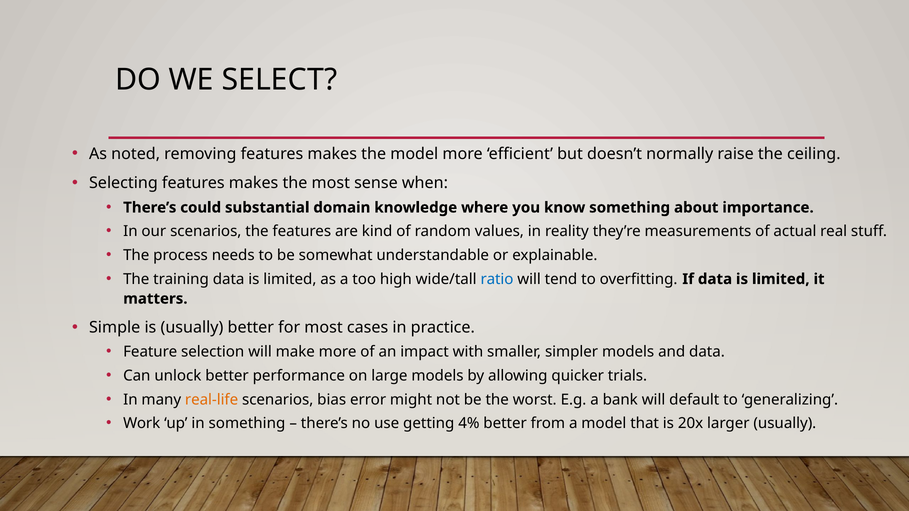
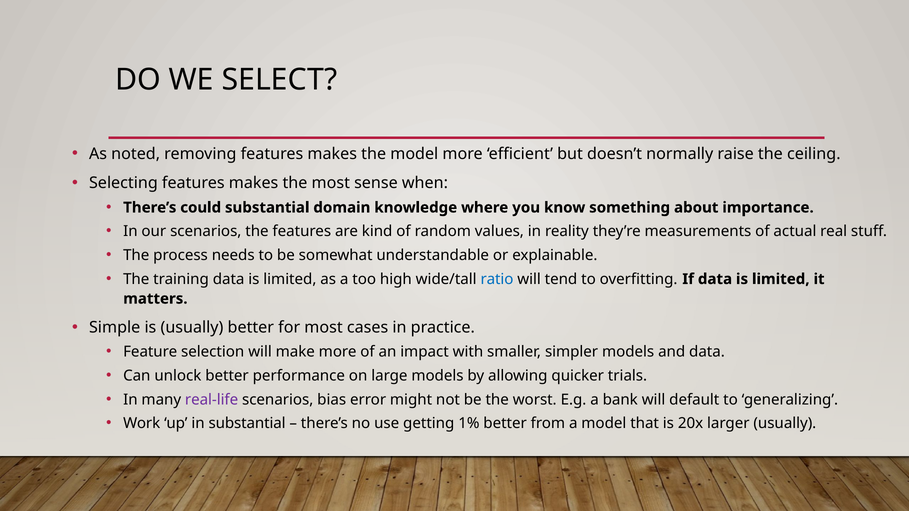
real-life colour: orange -> purple
in something: something -> substantial
4%: 4% -> 1%
